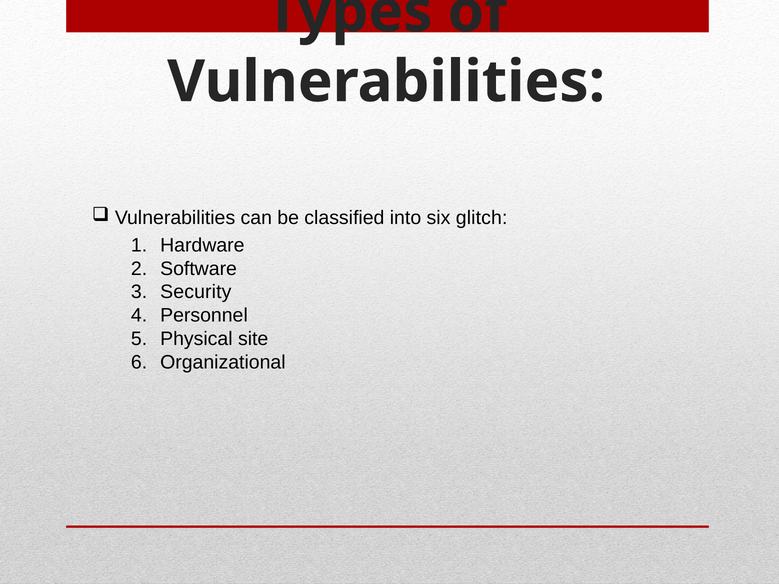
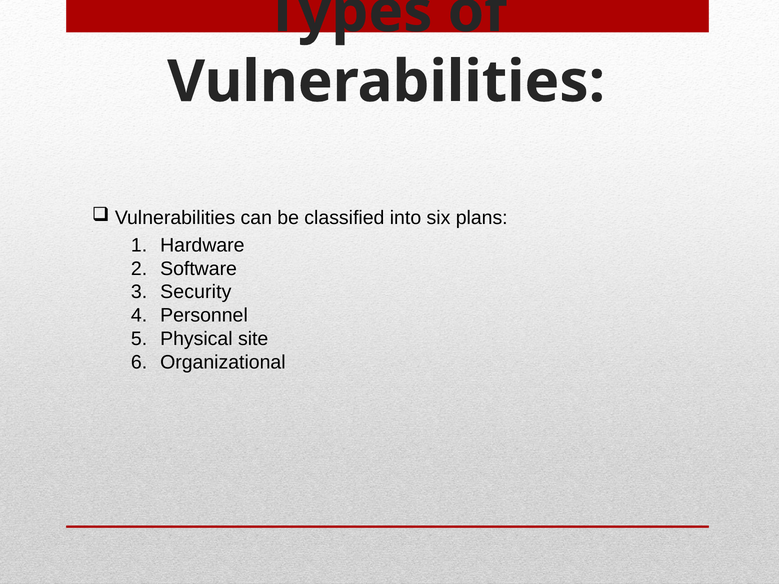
glitch: glitch -> plans
